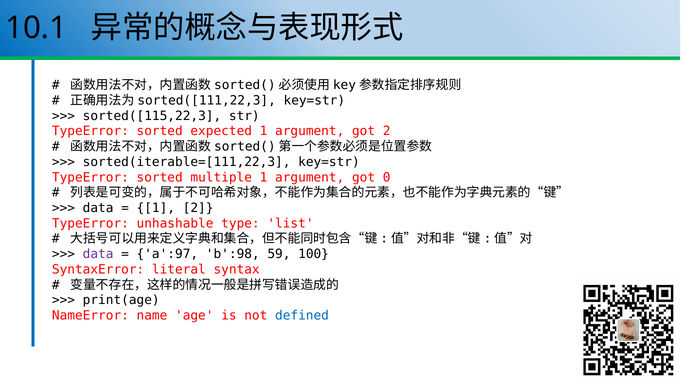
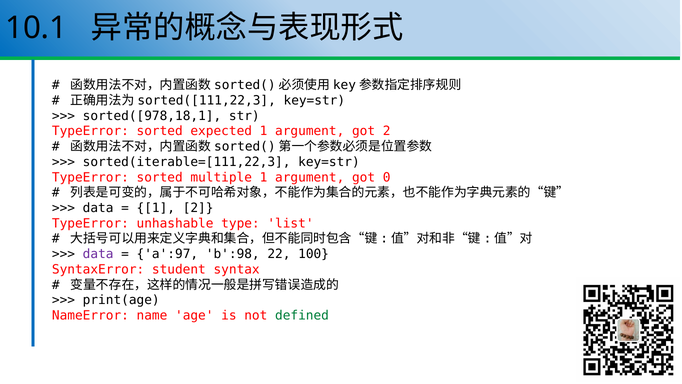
sorted([115,22,3: sorted([115,22,3 -> sorted([978,18,1
59: 59 -> 22
literal: literal -> student
defined colour: blue -> green
